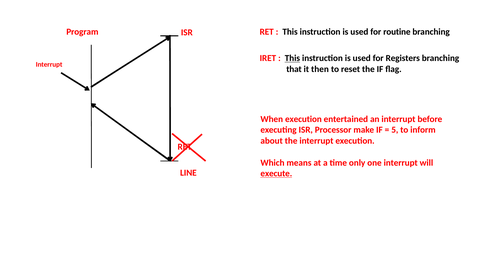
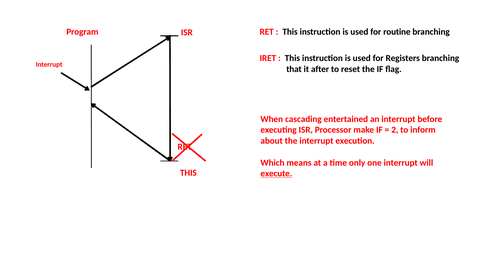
This at (292, 58) underline: present -> none
then: then -> after
When execution: execution -> cascading
5: 5 -> 2
LINE at (188, 173): LINE -> THIS
